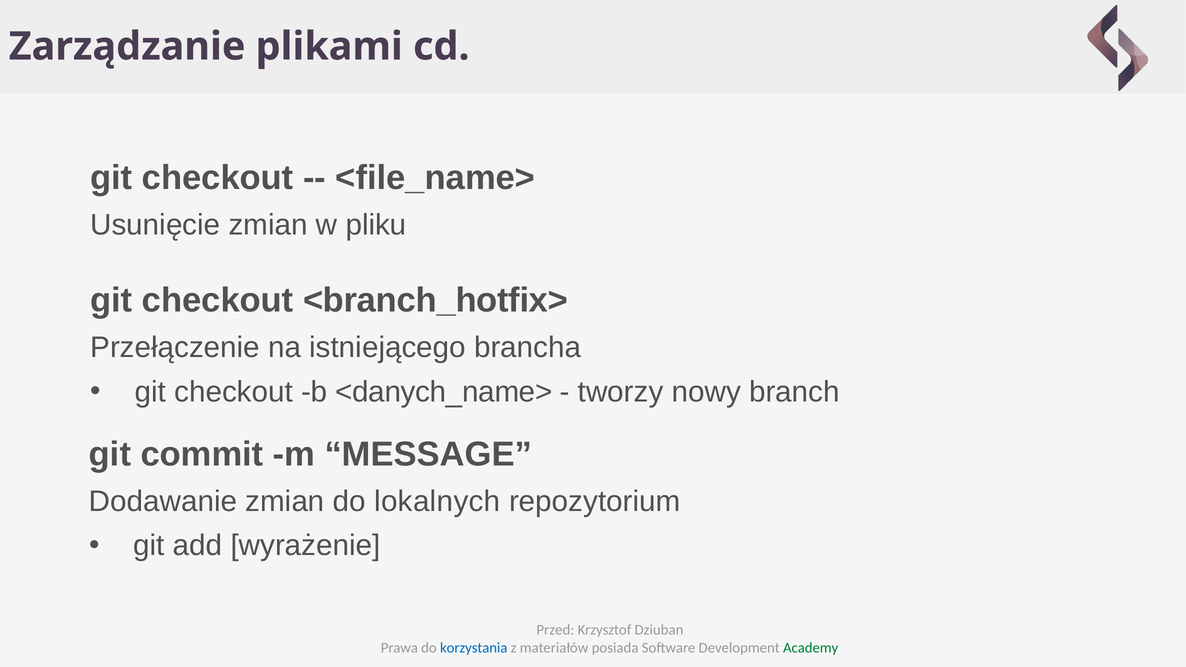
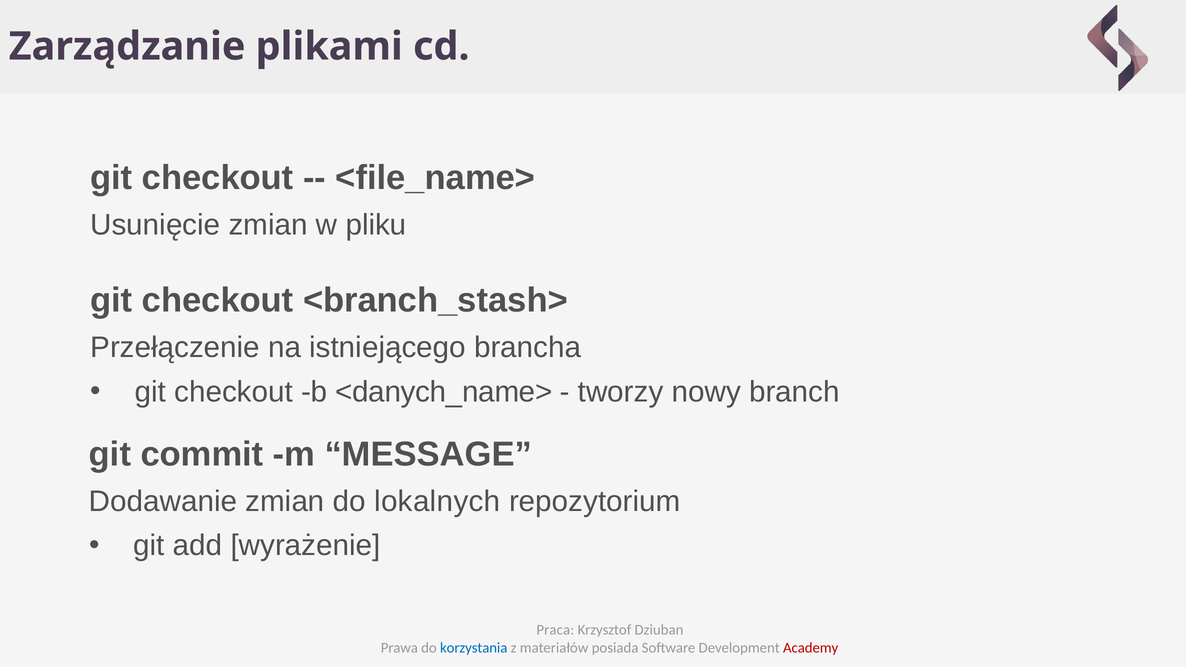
<branch_hotfix>: <branch_hotfix> -> <branch_stash>
Przed: Przed -> Praca
Academy colour: green -> red
